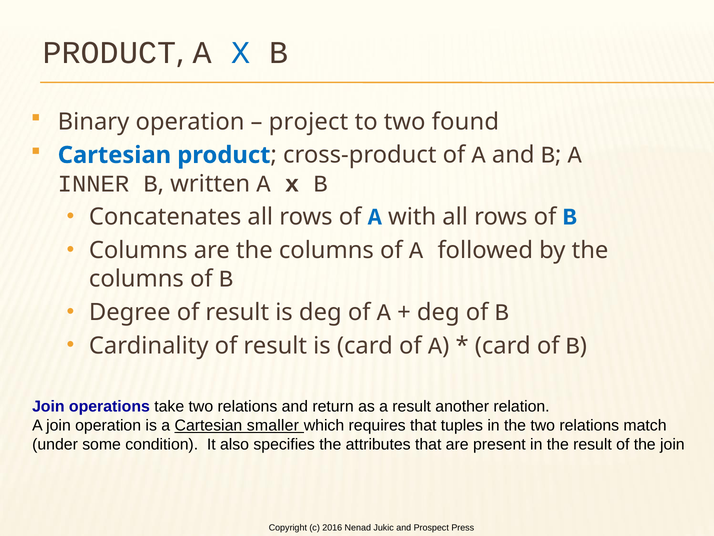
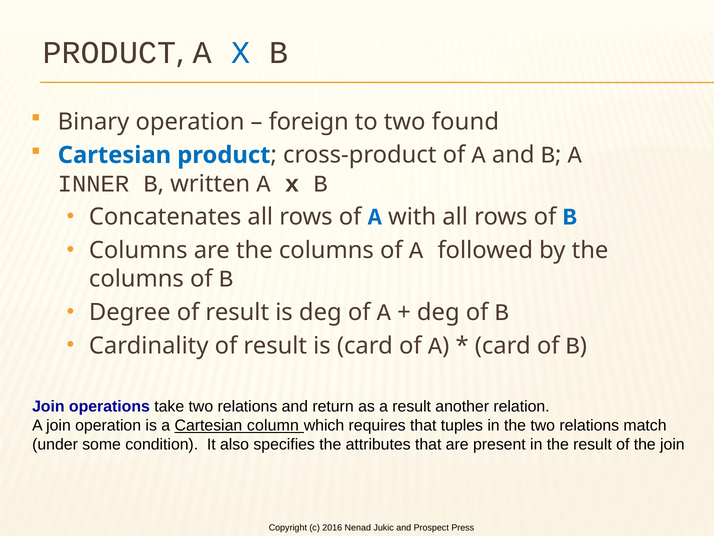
project: project -> foreign
smaller: smaller -> column
